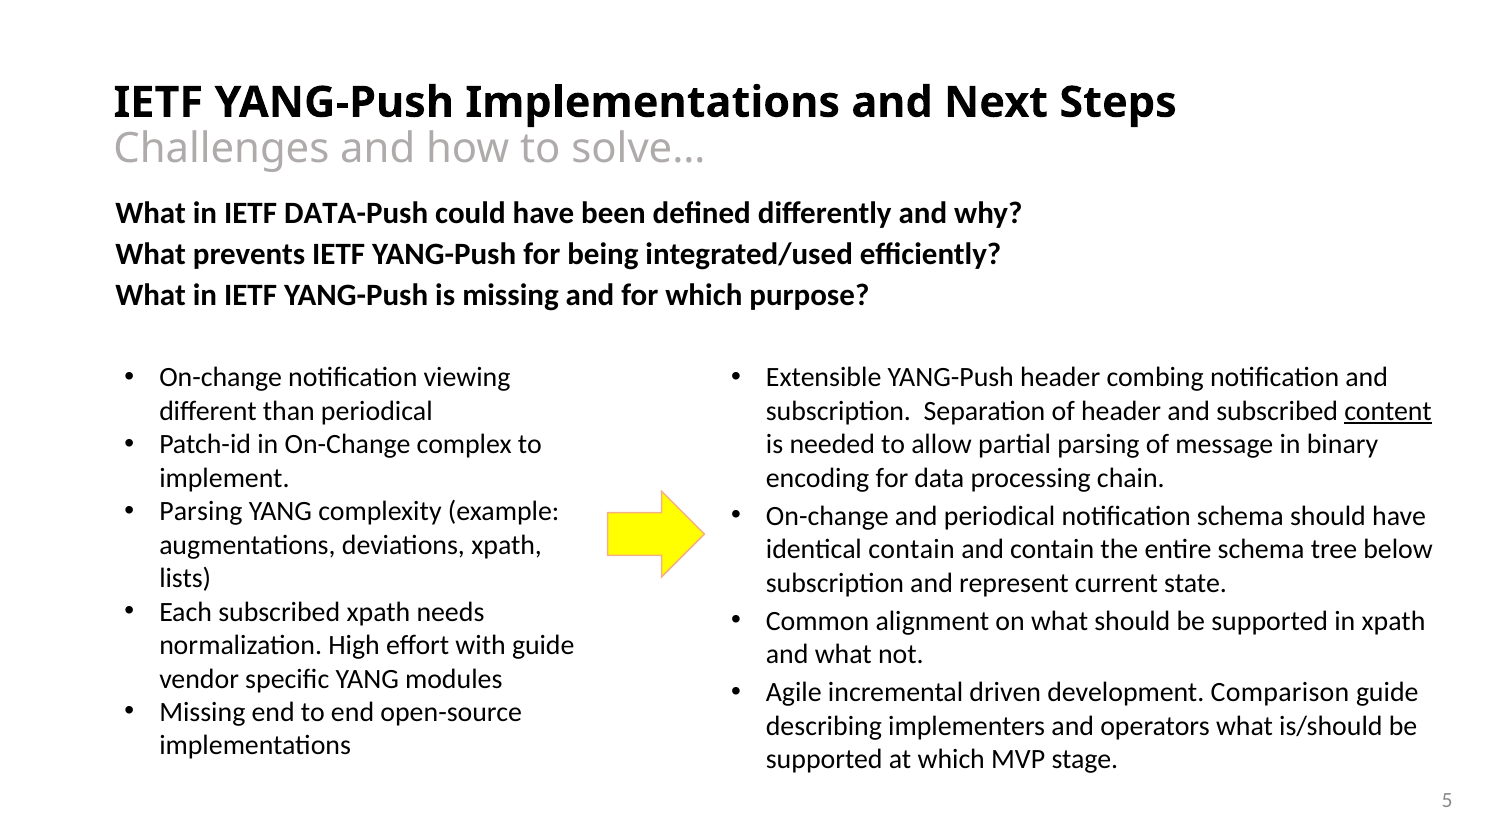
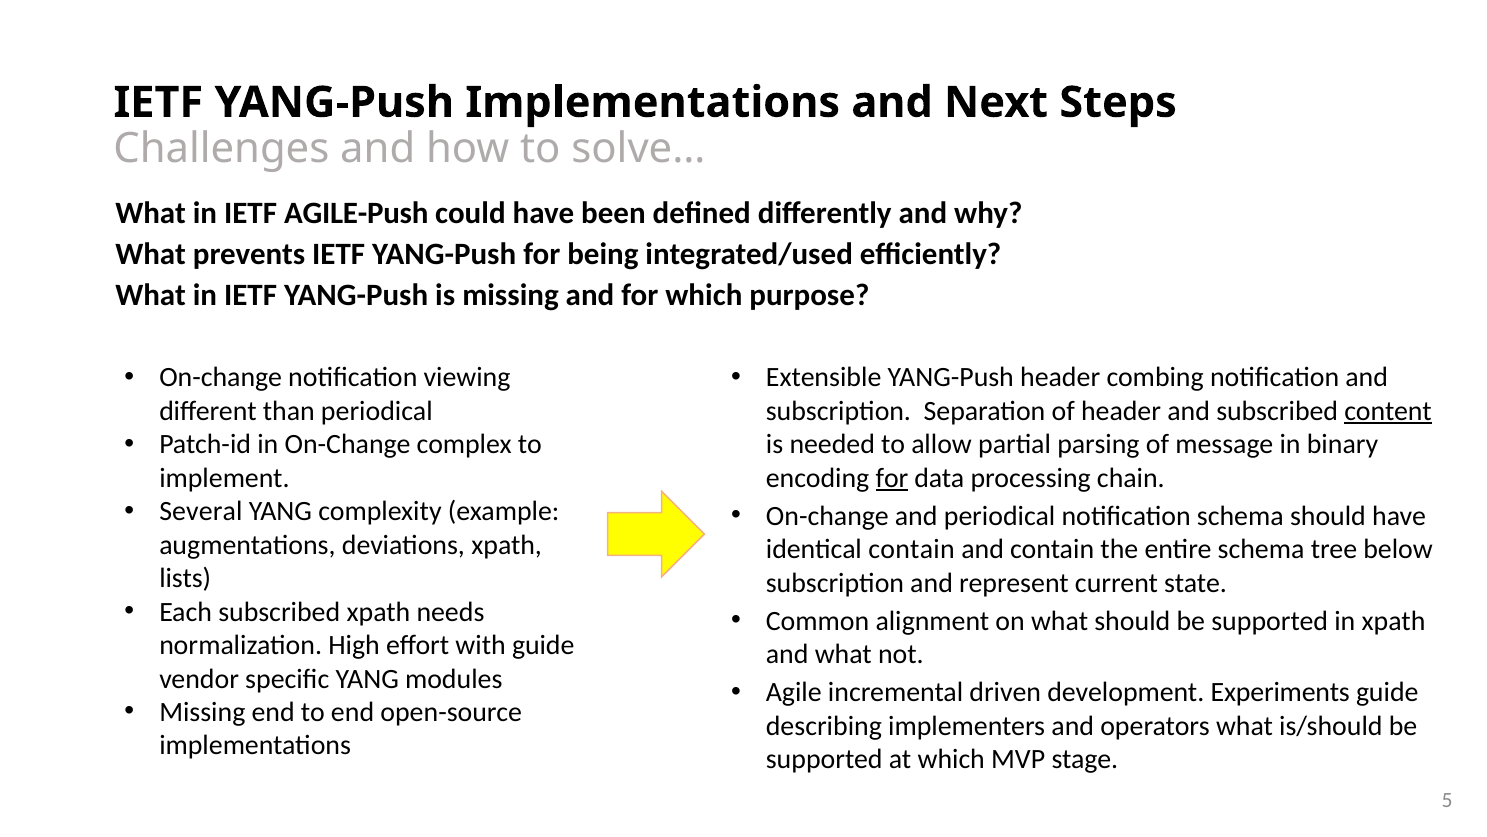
DATA-Push: DATA-Push -> AGILE-Push
for at (892, 478) underline: none -> present
Parsing at (201, 511): Parsing -> Several
Comparison: Comparison -> Experiments
